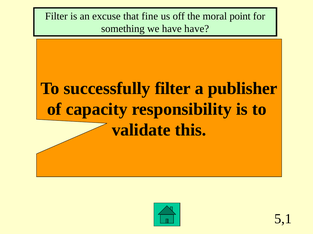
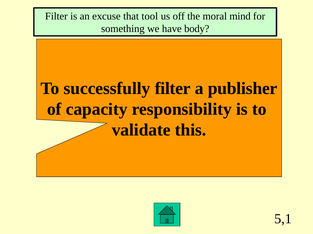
fine: fine -> tool
point: point -> mind
have have: have -> body
